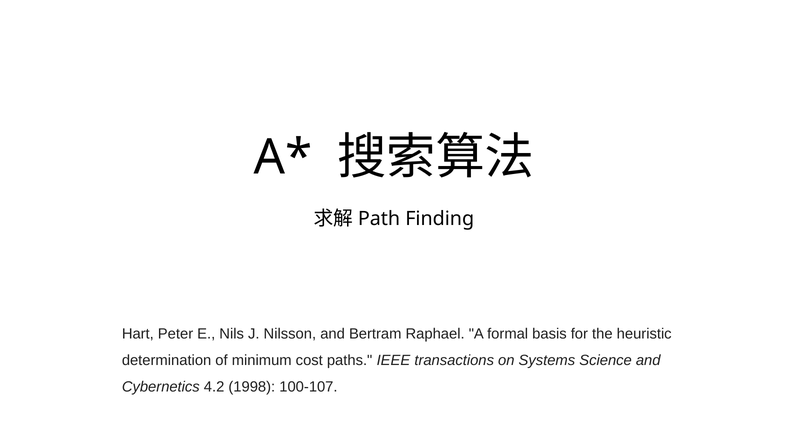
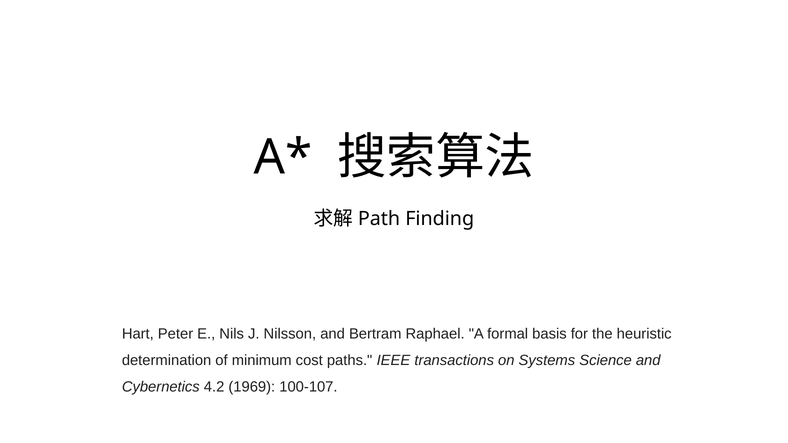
1998: 1998 -> 1969
